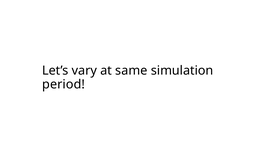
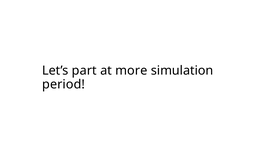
vary: vary -> part
same: same -> more
